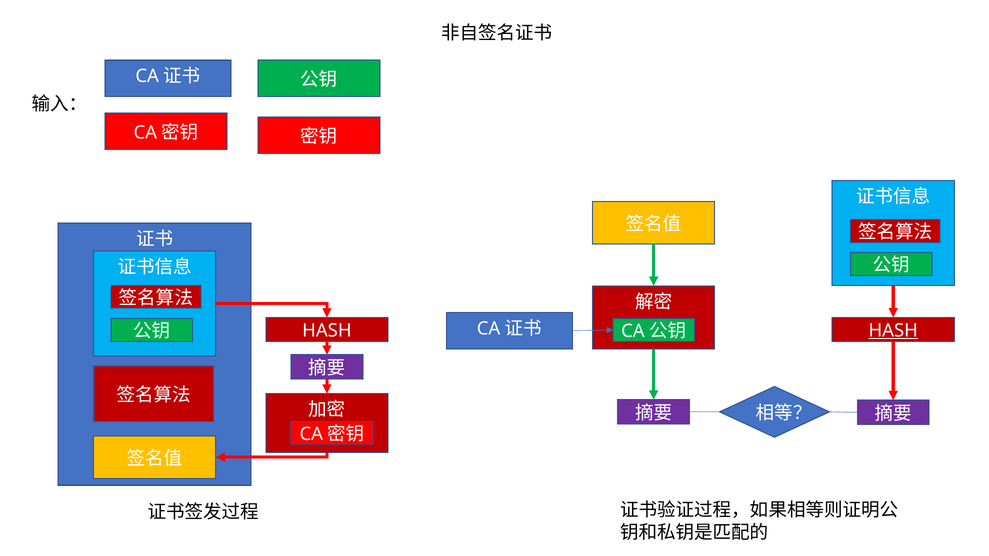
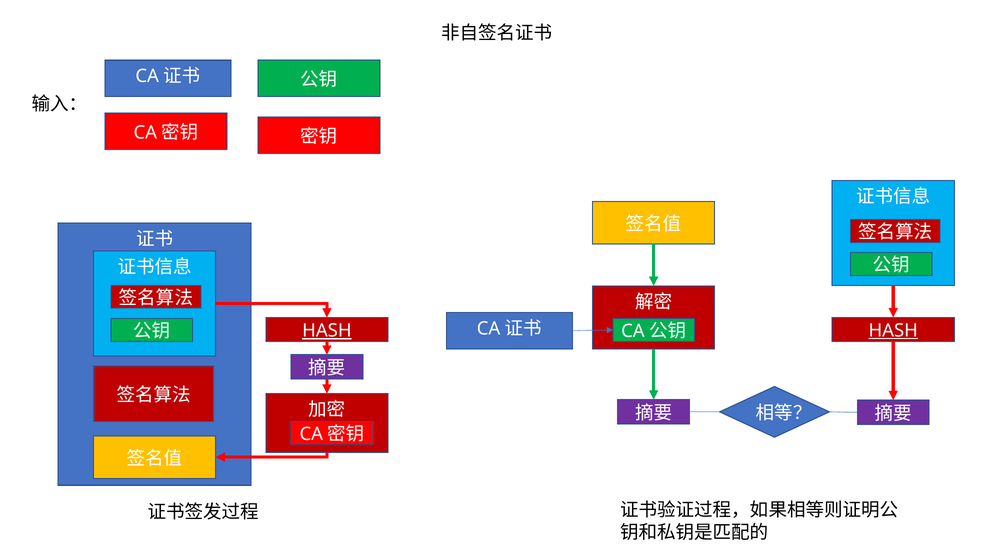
HASH at (327, 331) underline: none -> present
